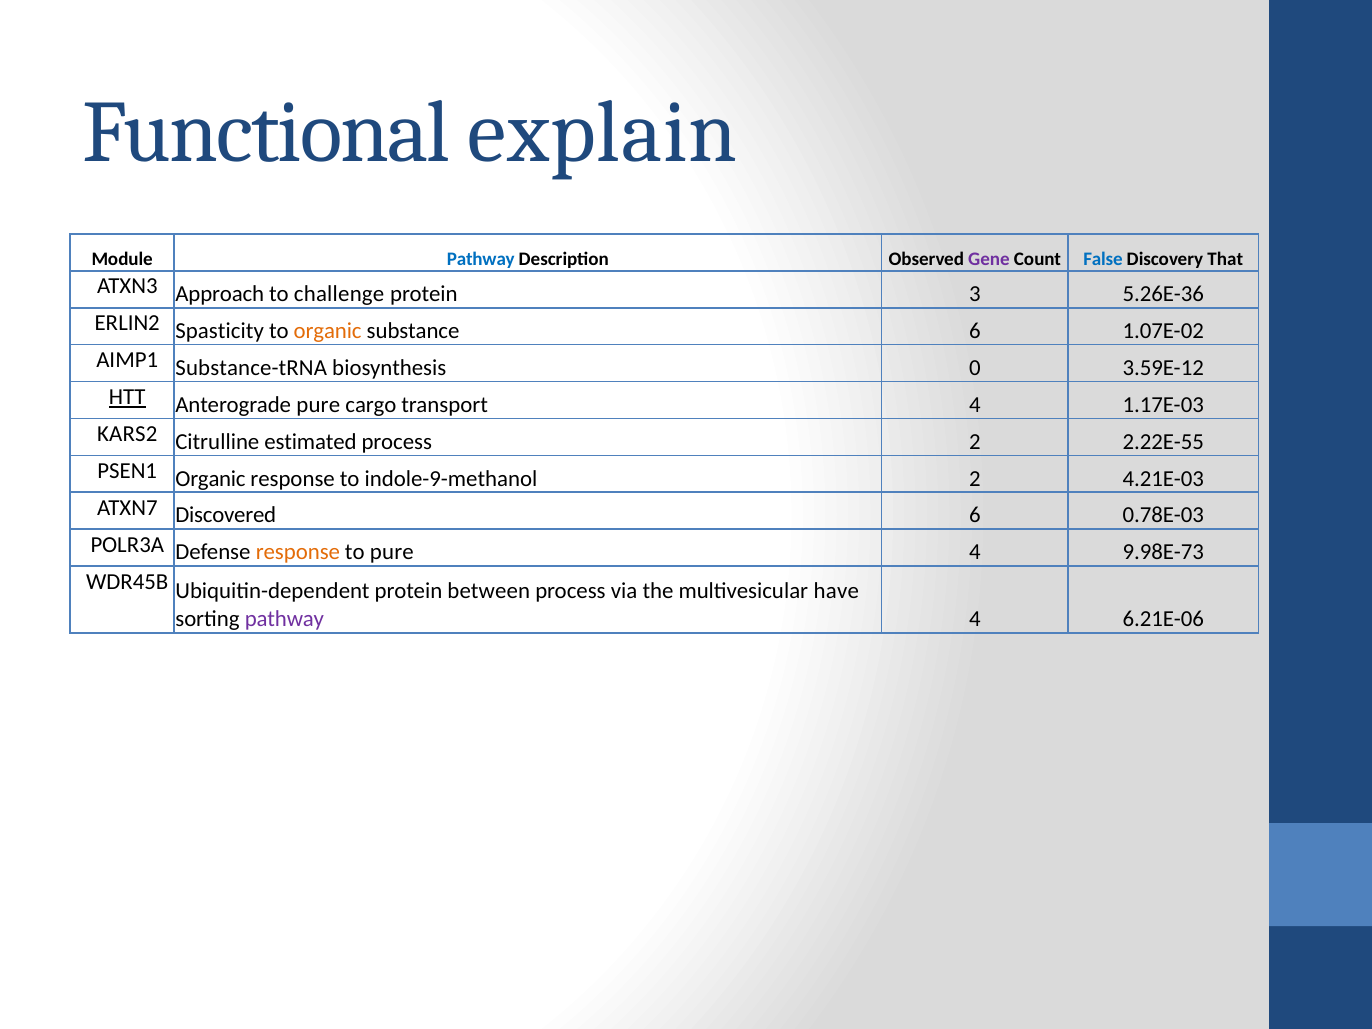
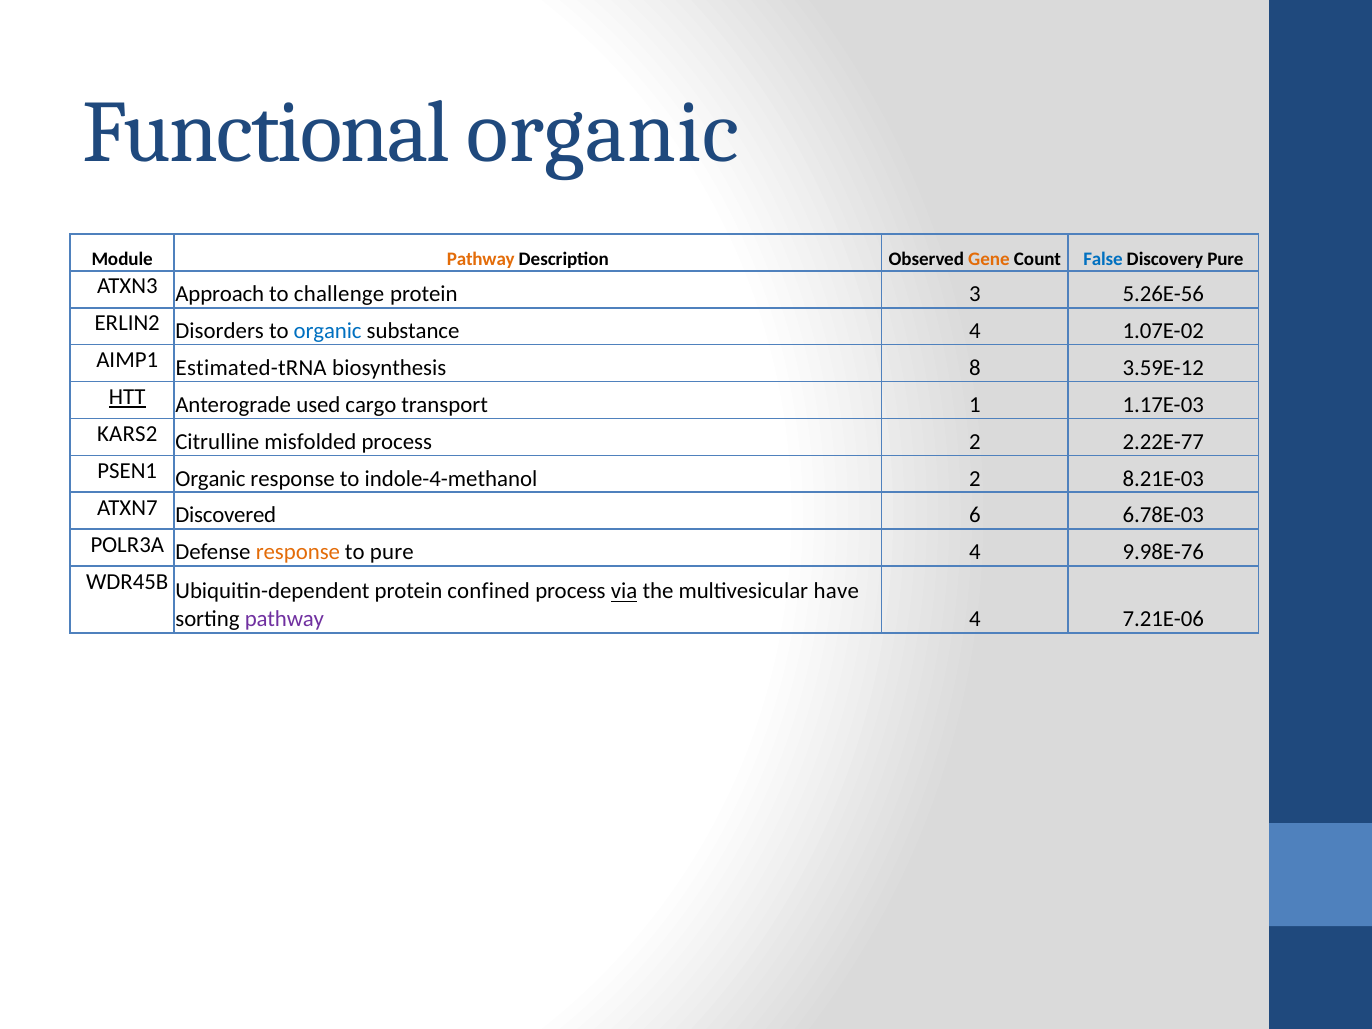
Functional explain: explain -> organic
Pathway at (481, 260) colour: blue -> orange
Gene colour: purple -> orange
Discovery That: That -> Pure
5.26E-36: 5.26E-36 -> 5.26E-56
Spasticity: Spasticity -> Disorders
organic at (328, 331) colour: orange -> blue
substance 6: 6 -> 4
Substance-tRNA: Substance-tRNA -> Estimated-tRNA
0: 0 -> 8
Anterograde pure: pure -> used
transport 4: 4 -> 1
estimated: estimated -> misfolded
2.22E-55: 2.22E-55 -> 2.22E-77
indole-9-methanol: indole-9-methanol -> indole-4-methanol
4.21E-03: 4.21E-03 -> 8.21E-03
0.78E-03: 0.78E-03 -> 6.78E-03
9.98E-73: 9.98E-73 -> 9.98E-76
between: between -> confined
via underline: none -> present
6.21E-06: 6.21E-06 -> 7.21E-06
